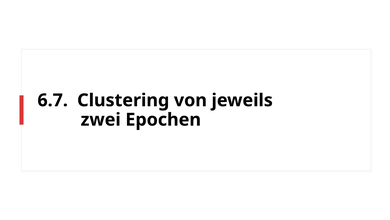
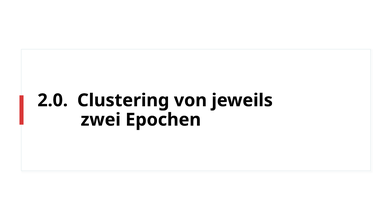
6.7: 6.7 -> 2.0
